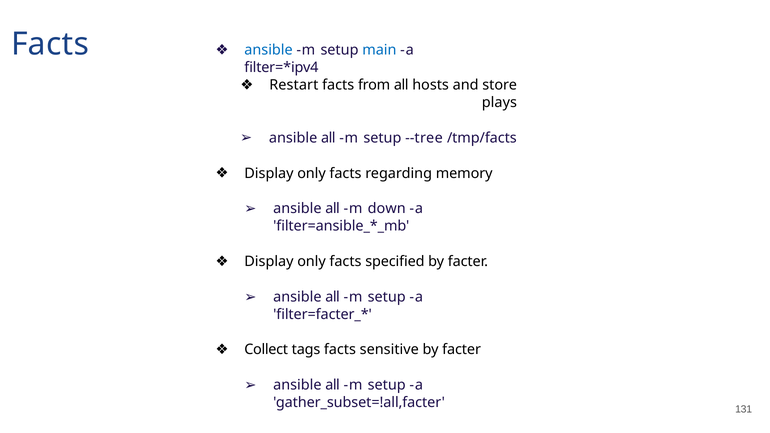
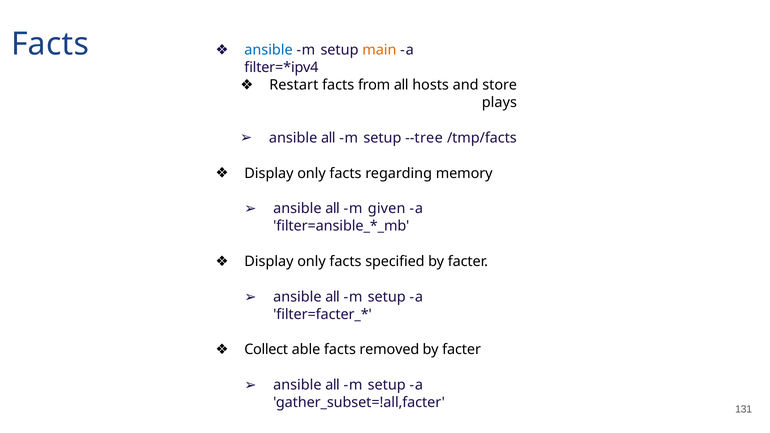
main colour: blue -> orange
down: down -> given
tags: tags -> able
sensitive: sensitive -> removed
